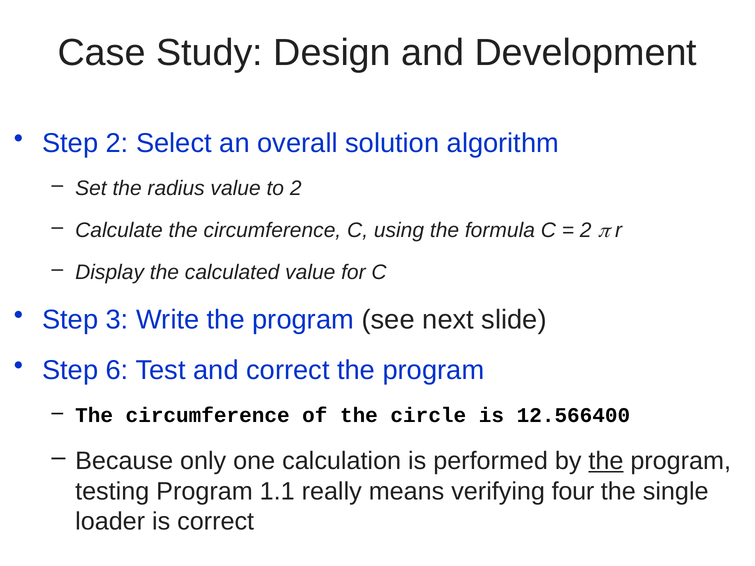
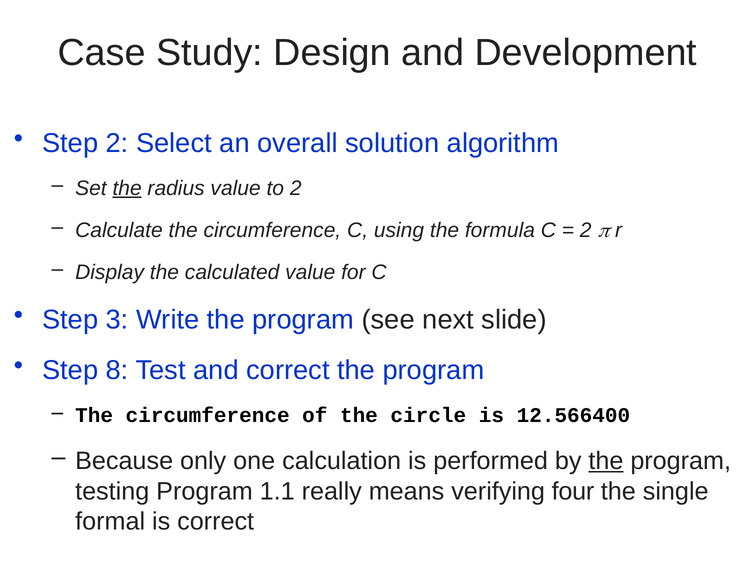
the at (127, 188) underline: none -> present
6: 6 -> 8
loader: loader -> formal
